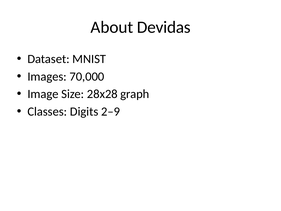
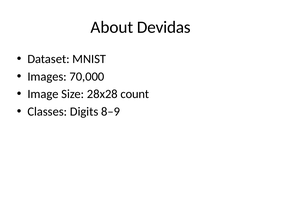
graph: graph -> count
2–9: 2–9 -> 8–9
